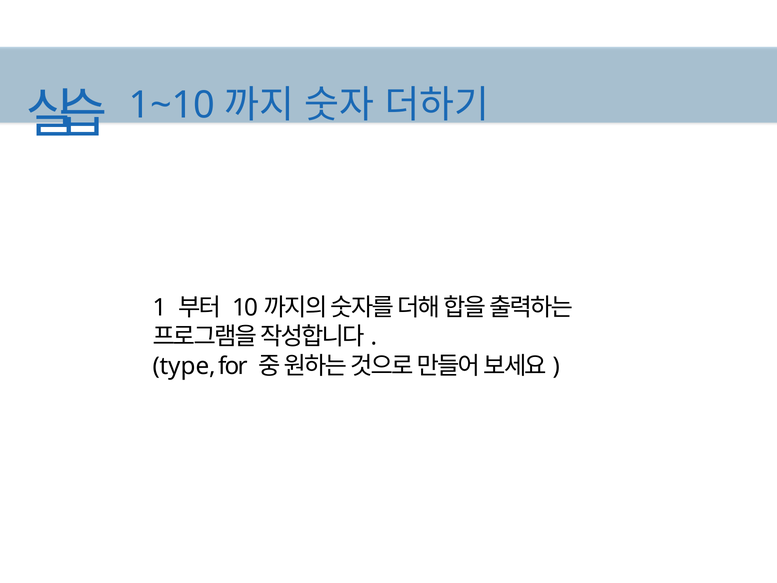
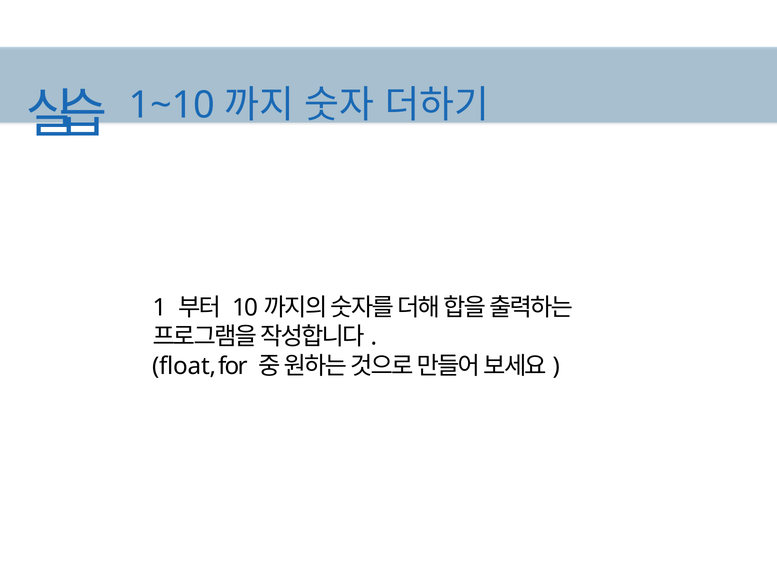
type: type -> float
